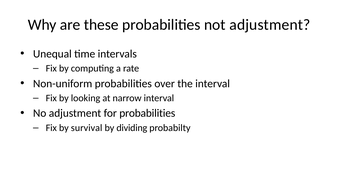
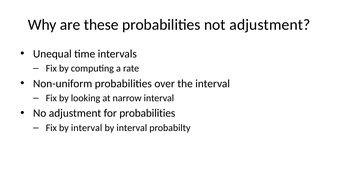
Fix by survival: survival -> interval
dividing at (132, 128): dividing -> interval
